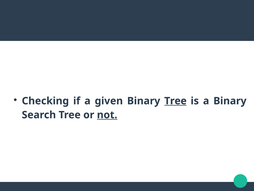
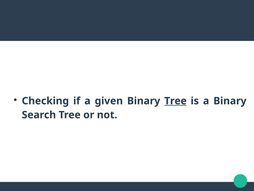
not underline: present -> none
